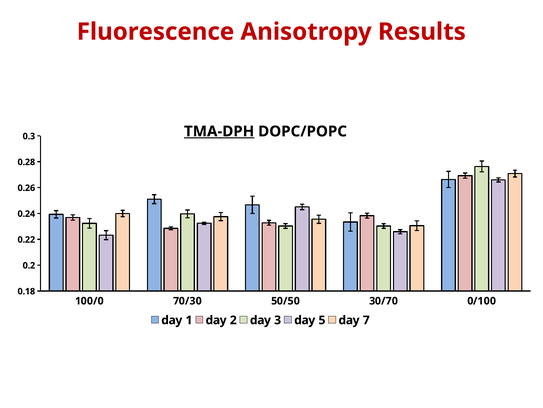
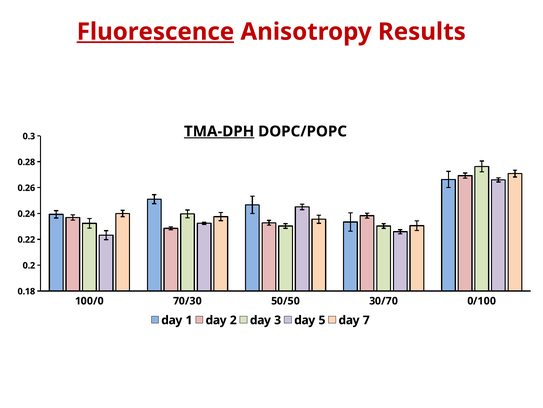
Fluorescence underline: none -> present
